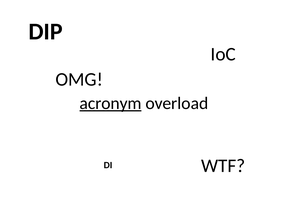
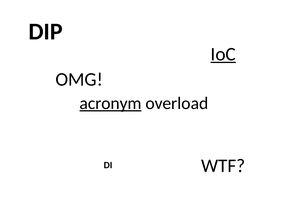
IoC underline: none -> present
